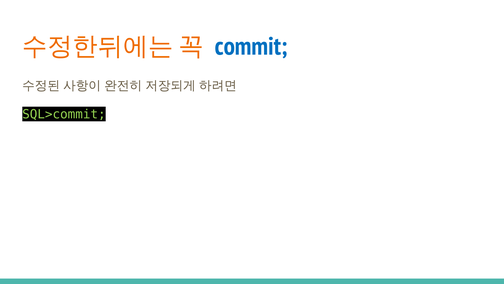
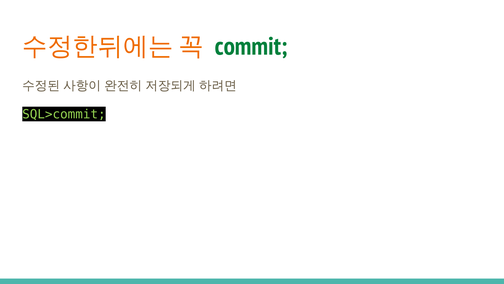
commit colour: blue -> green
